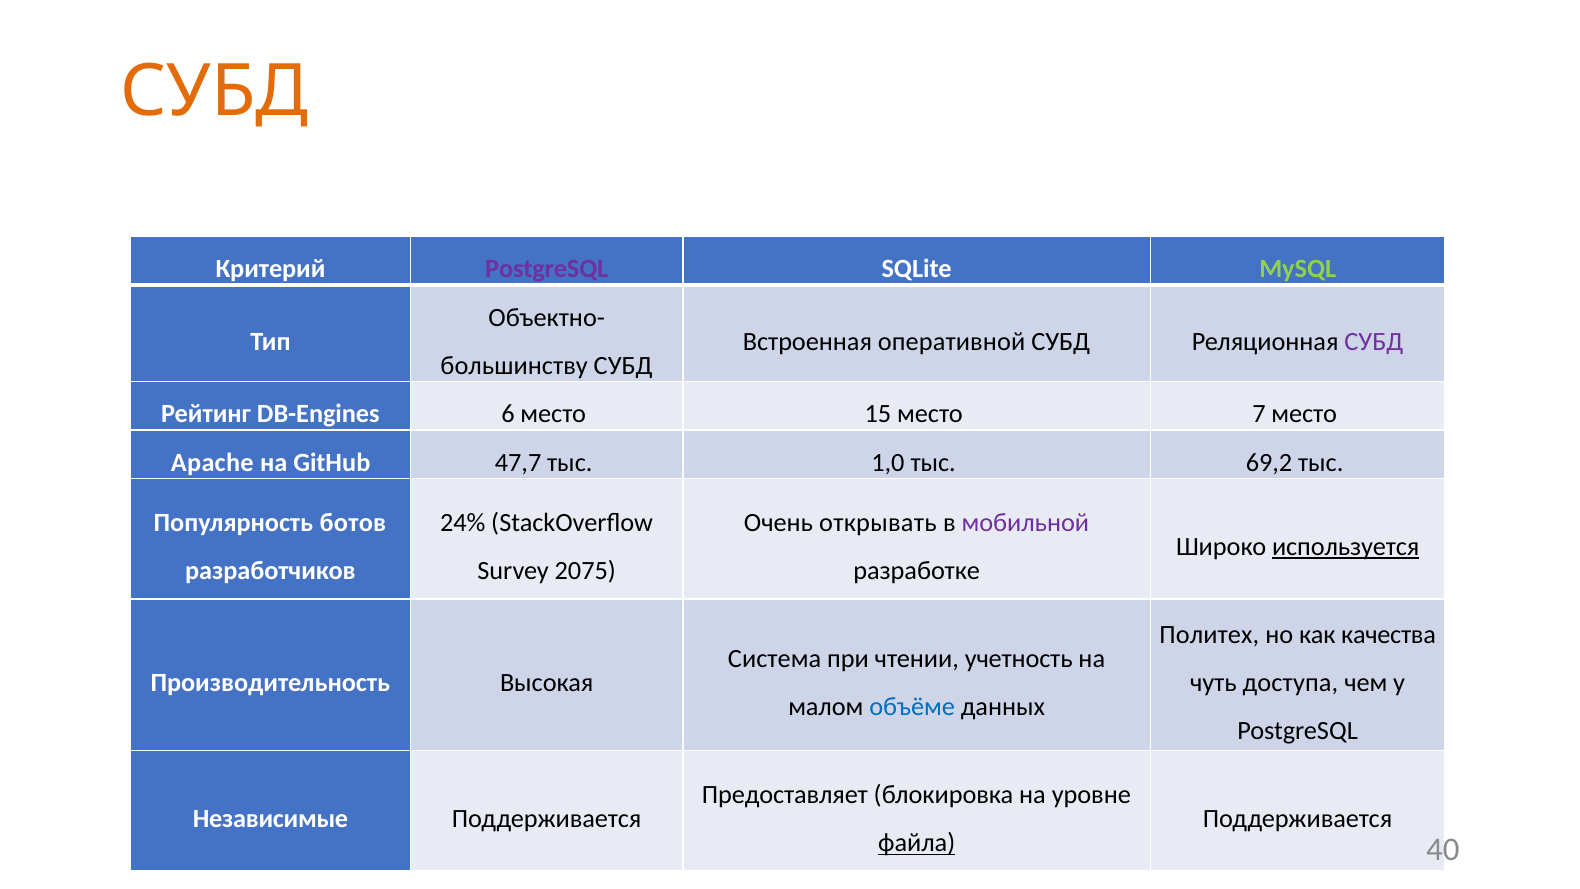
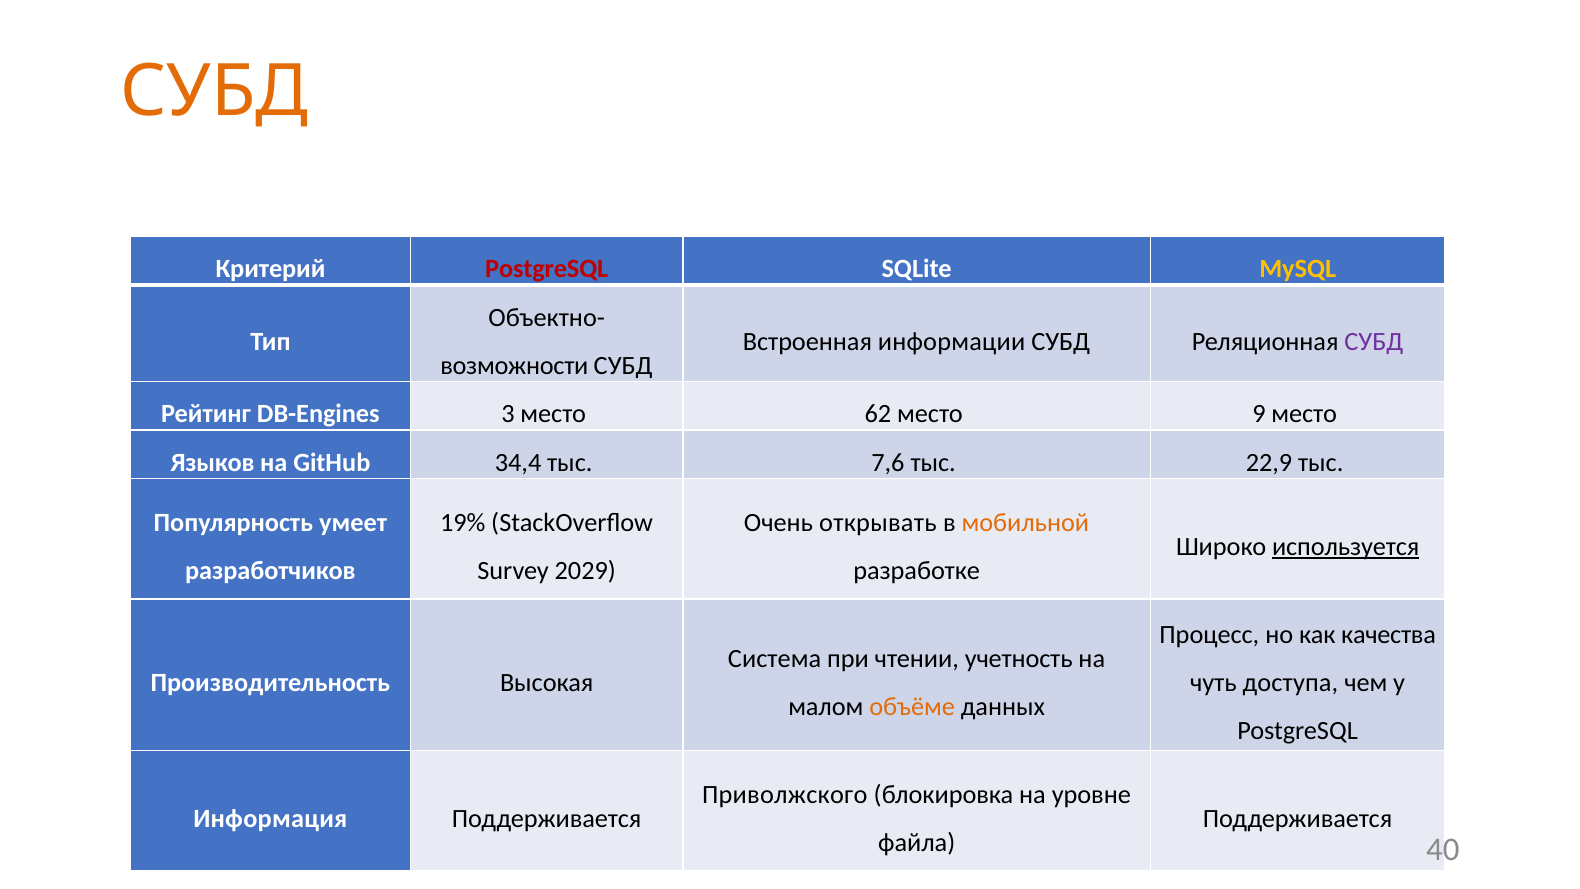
PostgreSQL at (547, 269) colour: purple -> red
MySQL colour: light green -> yellow
оперативной: оперативной -> информации
большинству: большинству -> возможности
6: 6 -> 3
15: 15 -> 62
7: 7 -> 9
Apache: Apache -> Языков
47,7: 47,7 -> 34,4
1,0: 1,0 -> 7,6
69,2: 69,2 -> 22,9
ботов: ботов -> умеет
24%: 24% -> 19%
мобильной colour: purple -> orange
2075: 2075 -> 2029
Политех: Политех -> Процесс
объёме colour: blue -> orange
Предоставляет: Предоставляет -> Приволжского
Независимые: Независимые -> Информация
файла underline: present -> none
